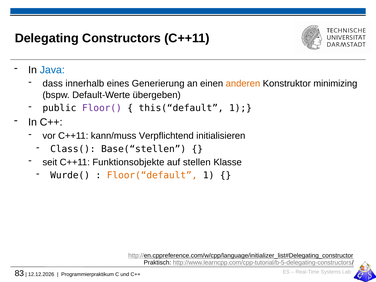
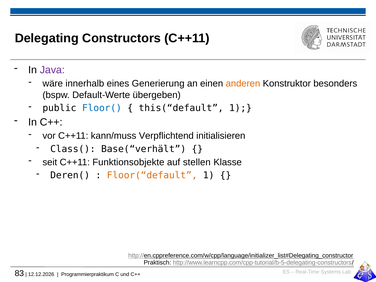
Java colour: blue -> purple
dass: dass -> wäre
minimizing: minimizing -> besonders
Floor( colour: purple -> blue
Base(“stellen: Base(“stellen -> Base(“verhält
Wurde(: Wurde( -> Deren(
